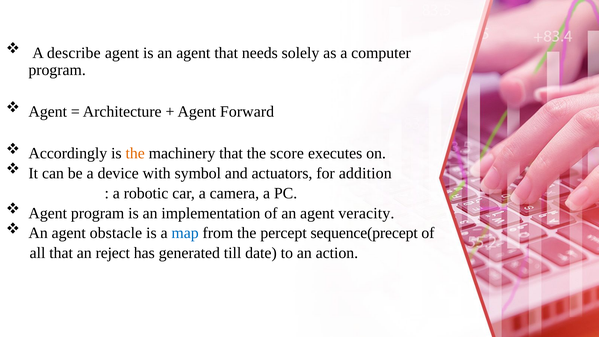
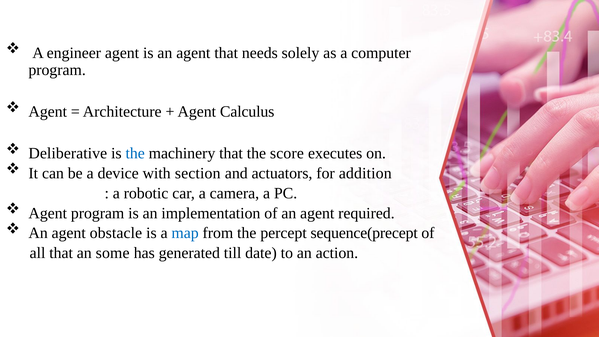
describe: describe -> engineer
Forward: Forward -> Calculus
Accordingly: Accordingly -> Deliberative
the at (135, 153) colour: orange -> blue
symbol: symbol -> section
veracity: veracity -> required
reject: reject -> some
